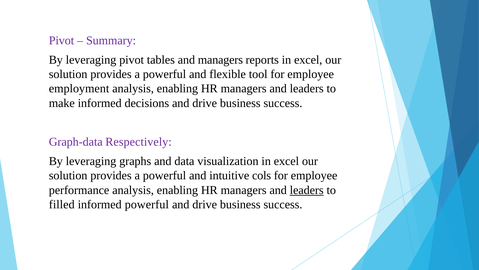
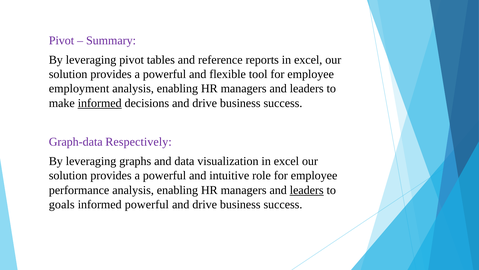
and managers: managers -> reference
informed at (100, 103) underline: none -> present
cols: cols -> role
filled: filled -> goals
